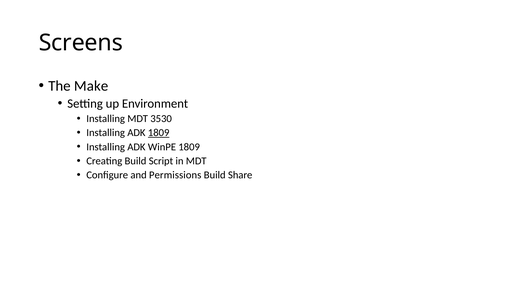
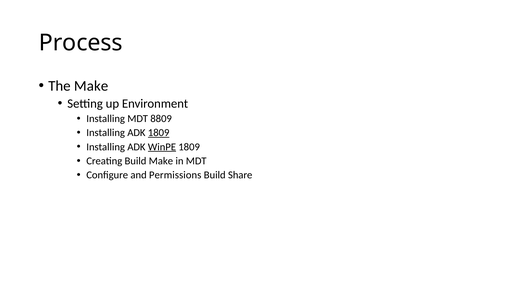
Screens: Screens -> Process
3530: 3530 -> 8809
WinPE underline: none -> present
Build Script: Script -> Make
